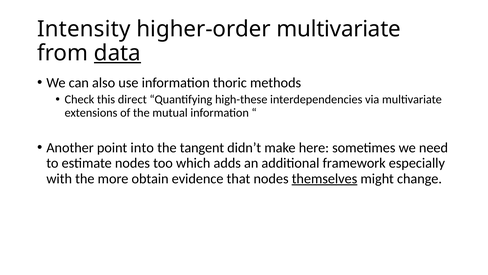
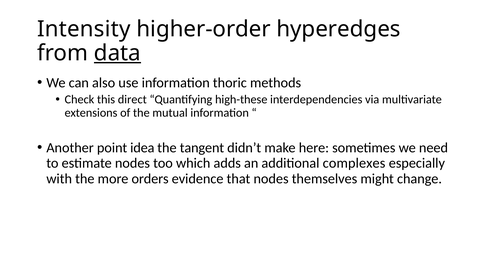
higher-order multivariate: multivariate -> hyperedges
into: into -> idea
framework: framework -> complexes
obtain: obtain -> orders
themselves underline: present -> none
